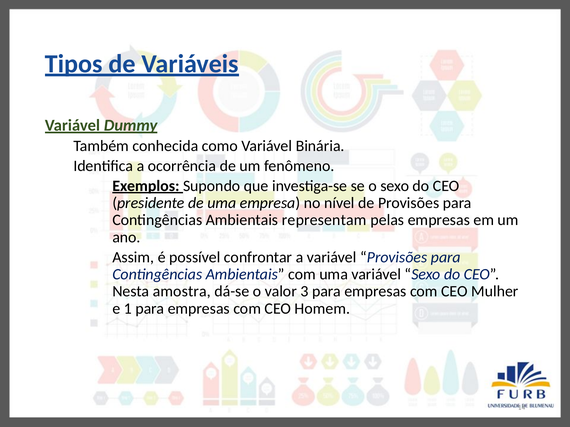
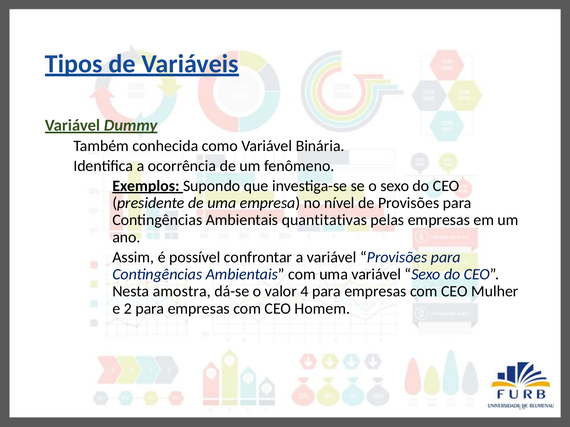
representam: representam -> quantitativas
3: 3 -> 4
1: 1 -> 2
